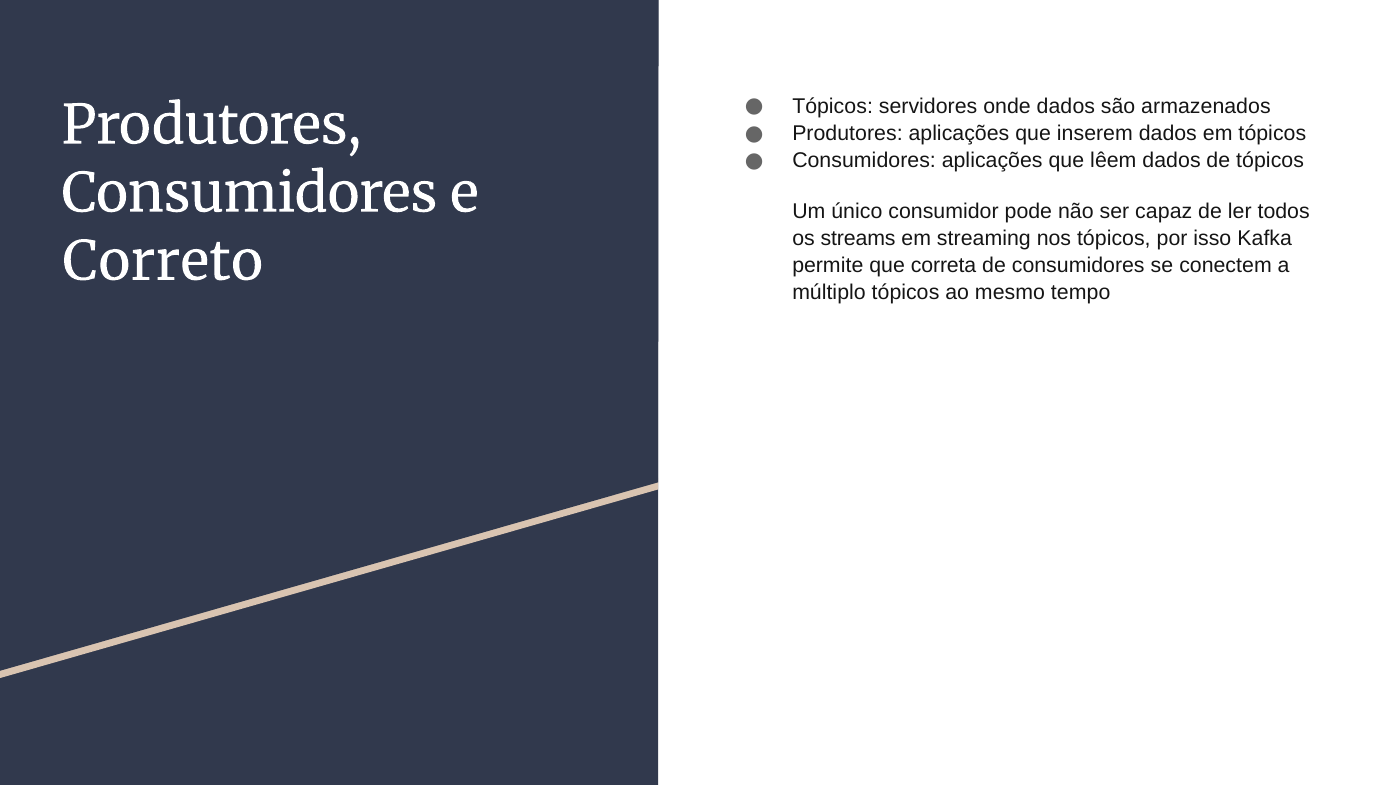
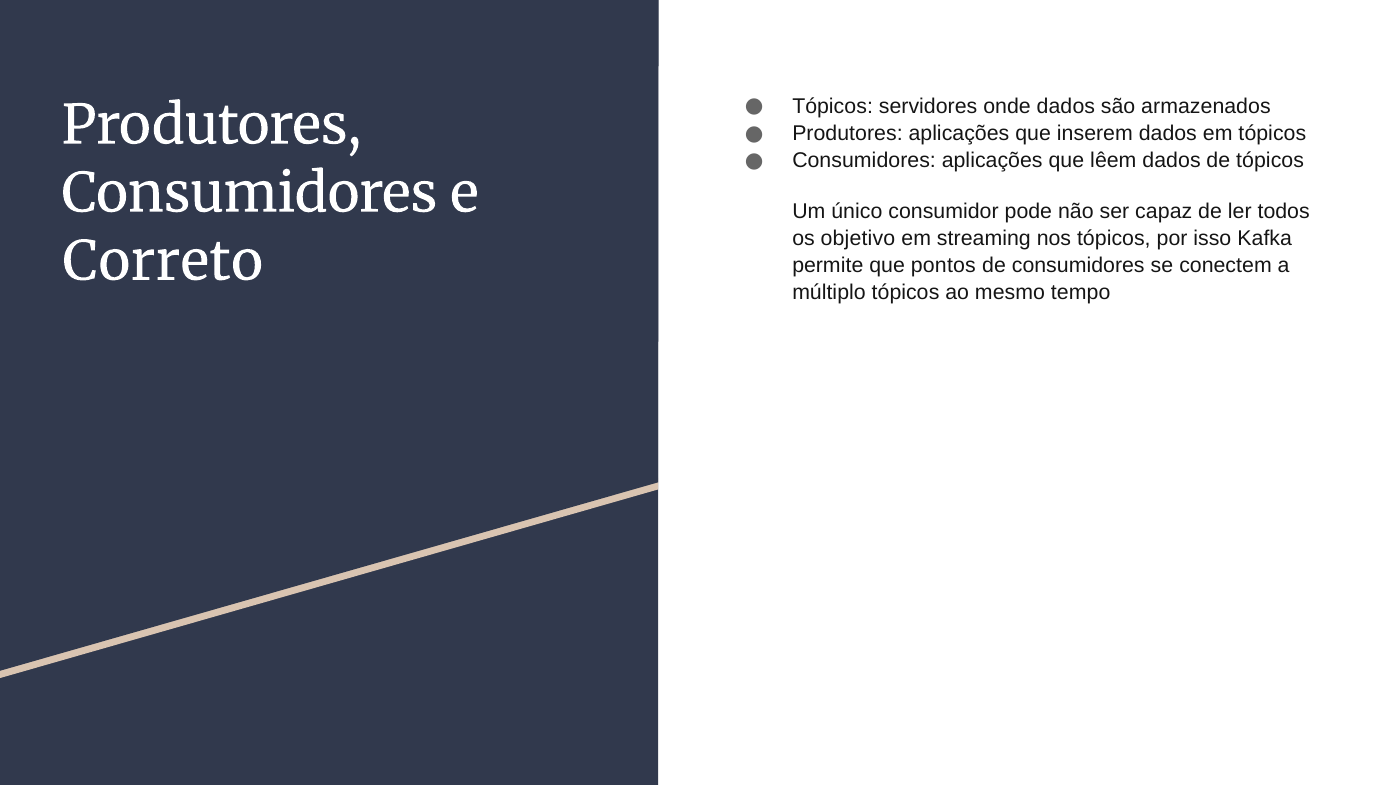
streams: streams -> objetivo
correta: correta -> pontos
